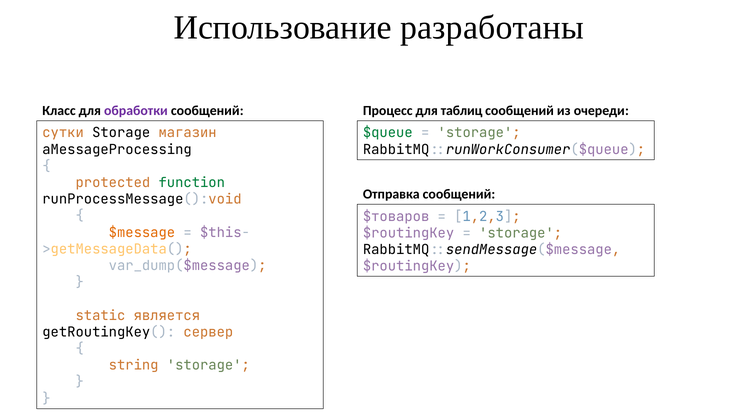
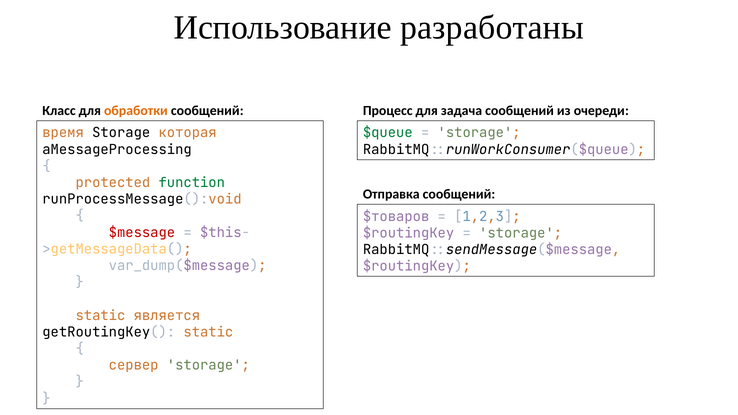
обработки colour: purple -> orange
таблиц: таблиц -> задача
сутки: сутки -> время
магазин: магазин -> которая
$message colour: orange -> red
getRoutingKey( сервер: сервер -> static
string: string -> сервер
